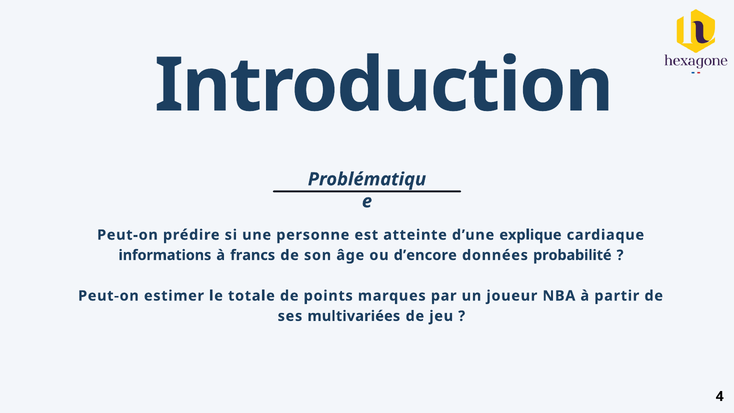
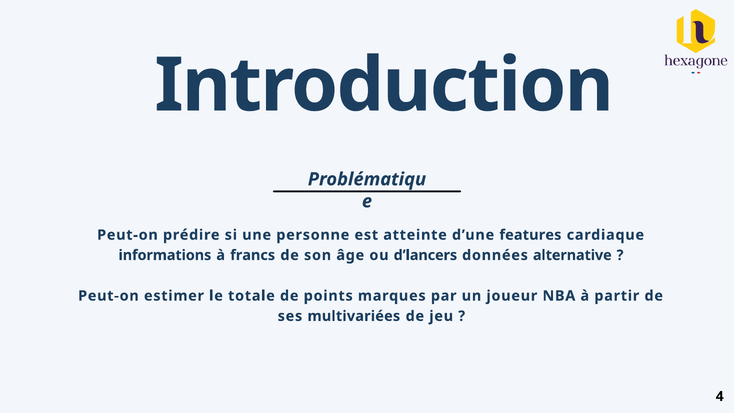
explique: explique -> features
d’encore: d’encore -> d’lancers
probabilité: probabilité -> alternative
